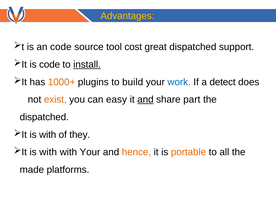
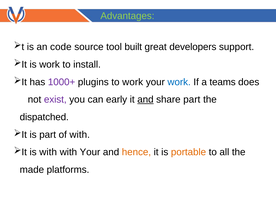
Advantages colour: yellow -> light green
cost: cost -> built
great dispatched: dispatched -> developers
is code: code -> work
install underline: present -> none
1000+ colour: orange -> purple
to build: build -> work
detect: detect -> teams
exist colour: orange -> purple
easy: easy -> early
with at (48, 135): with -> part
of they: they -> with
